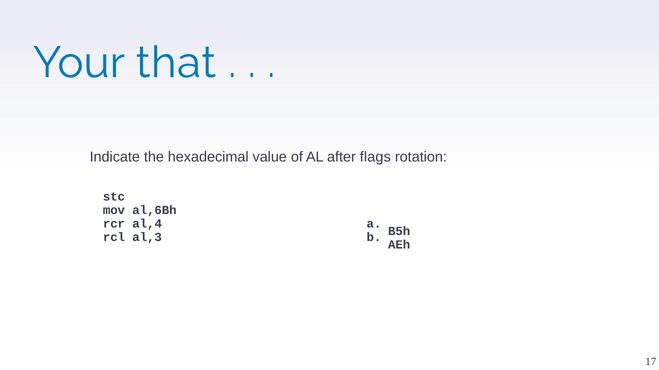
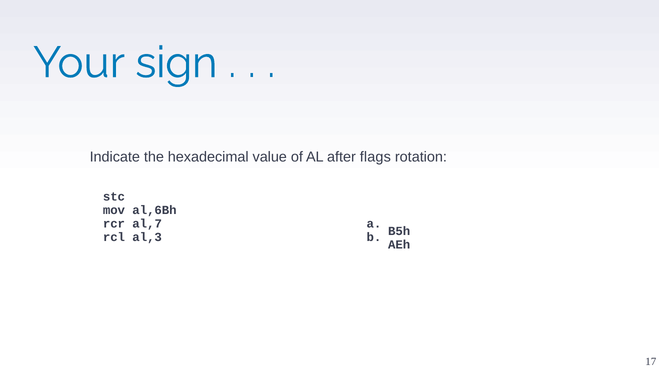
that: that -> sign
al,4: al,4 -> al,7
